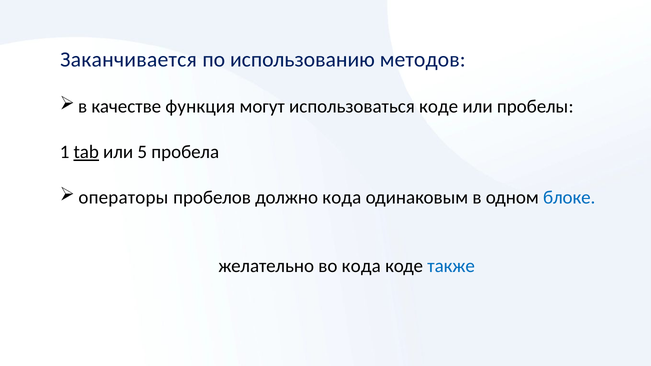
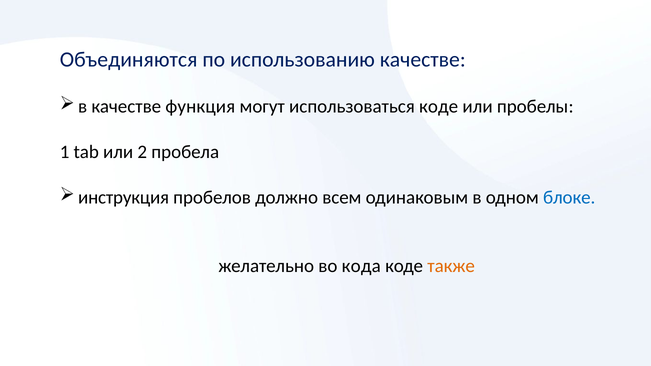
Заканчивается: Заканчивается -> Объединяются
использованию методов: методов -> качестве
tab underline: present -> none
5: 5 -> 2
операторы: операторы -> инструкция
должно кода: кода -> всем
также colour: blue -> orange
